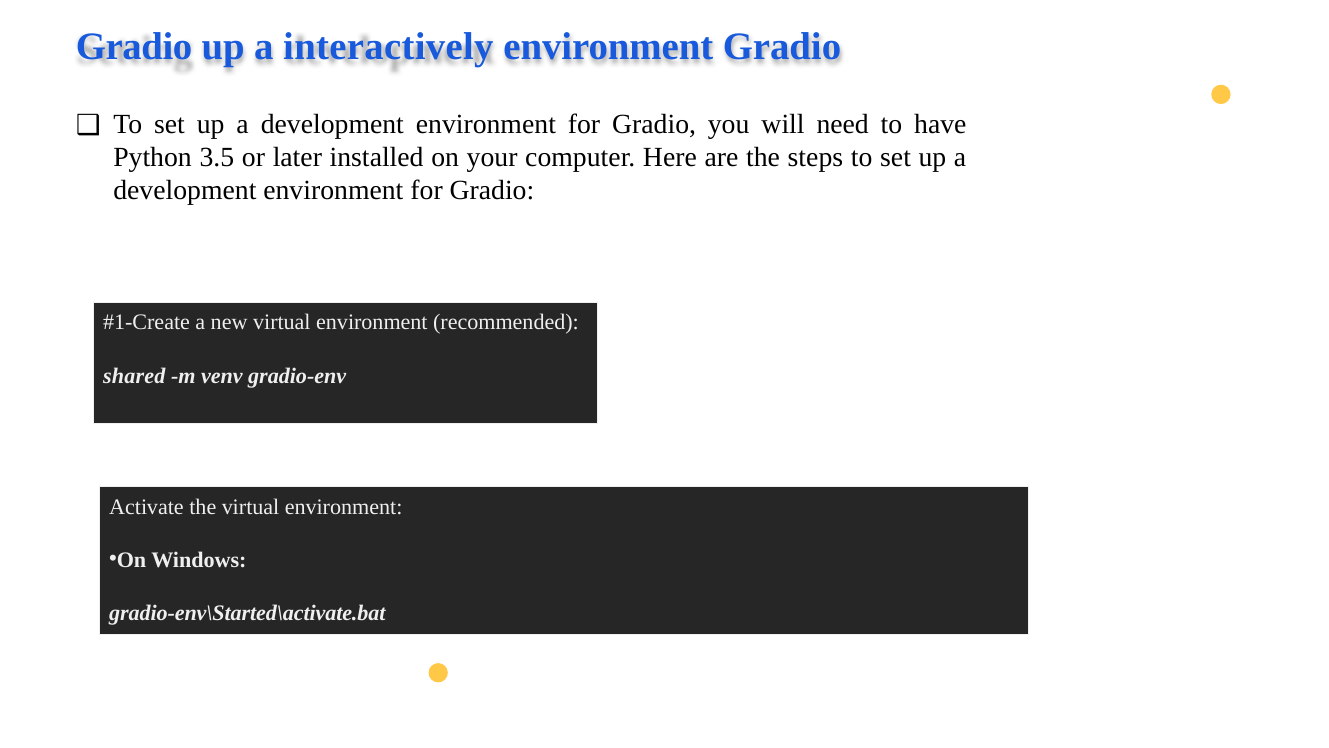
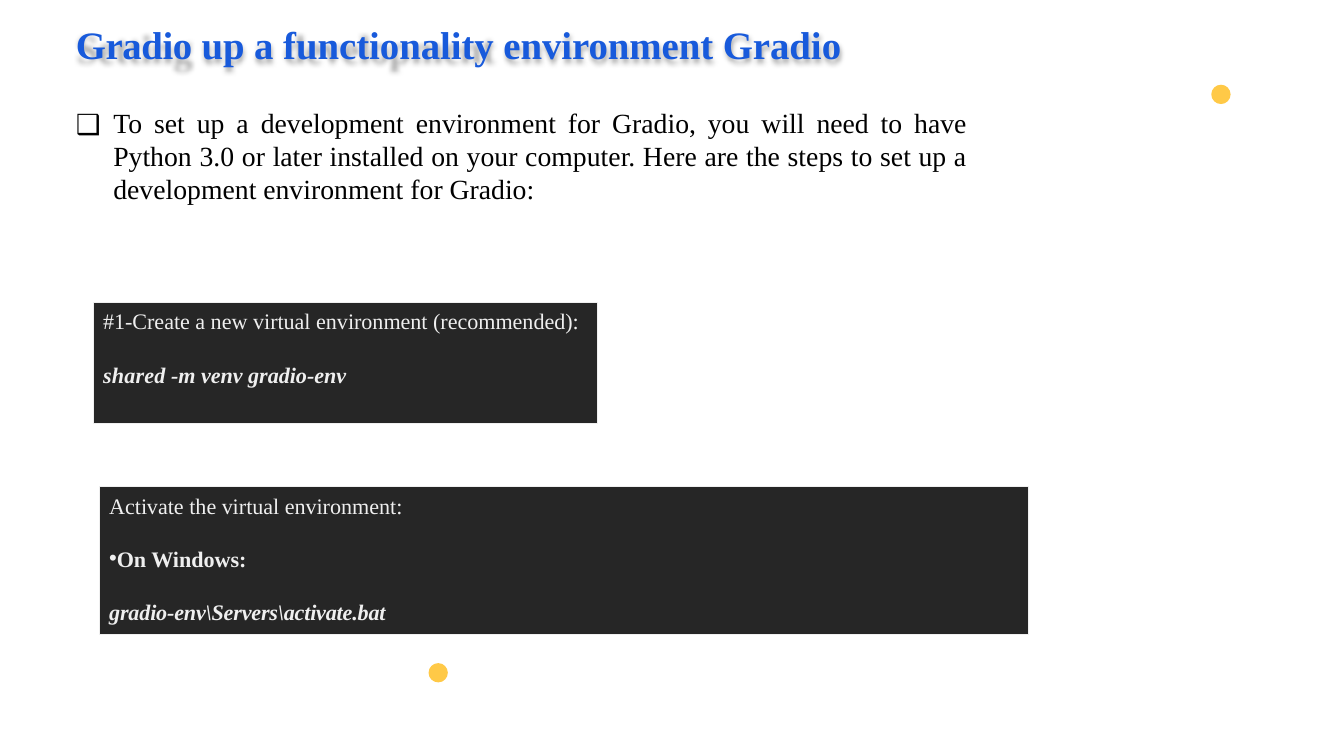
interactively: interactively -> functionality
3.5: 3.5 -> 3.0
gradio-env\Started\activate.bat: gradio-env\Started\activate.bat -> gradio-env\Servers\activate.bat
